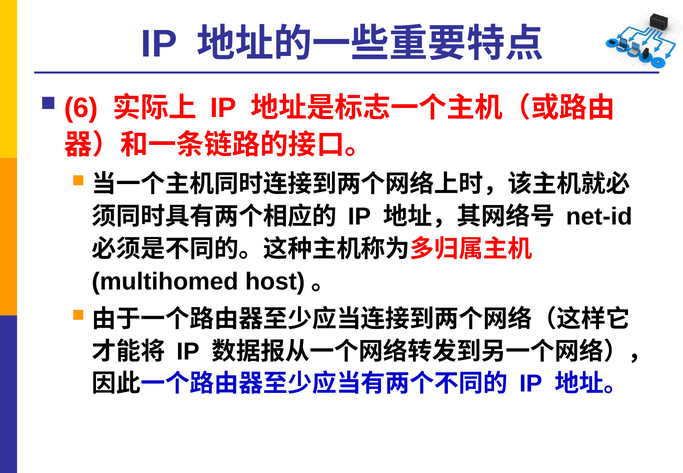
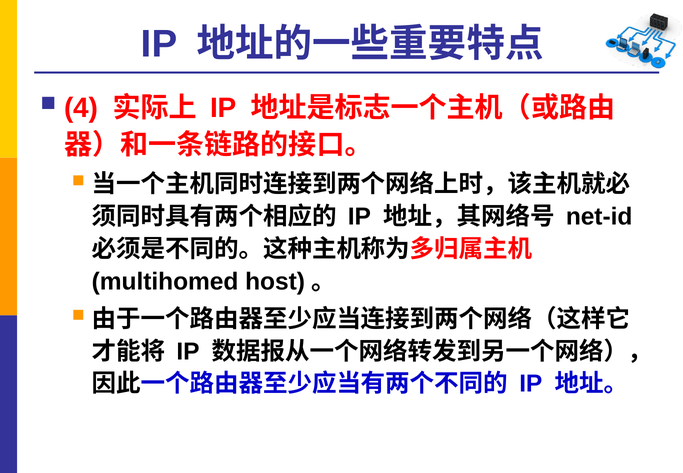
6: 6 -> 4
